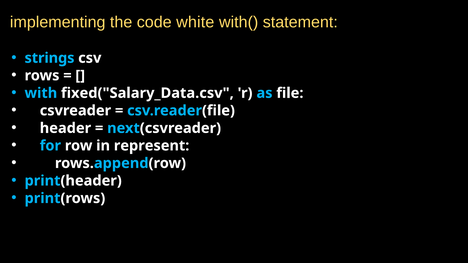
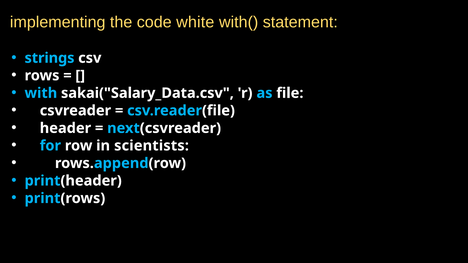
fixed("Salary_Data.csv: fixed("Salary_Data.csv -> sakai("Salary_Data.csv
represent: represent -> scientists
